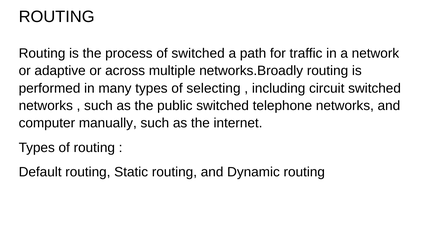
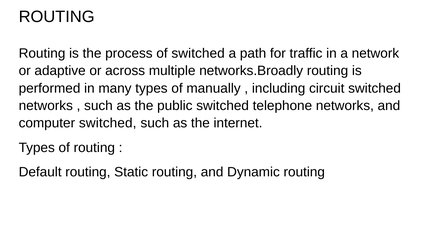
selecting: selecting -> manually
computer manually: manually -> switched
